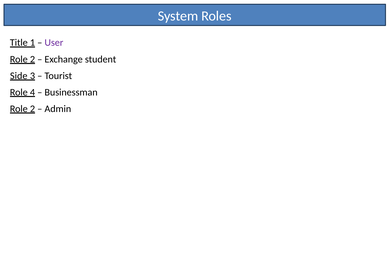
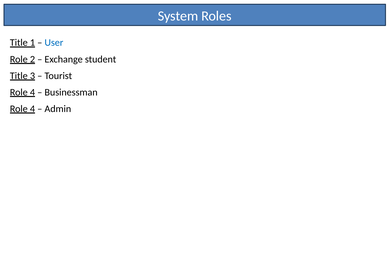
User colour: purple -> blue
Side at (19, 76): Side -> Title
2 at (32, 109): 2 -> 4
